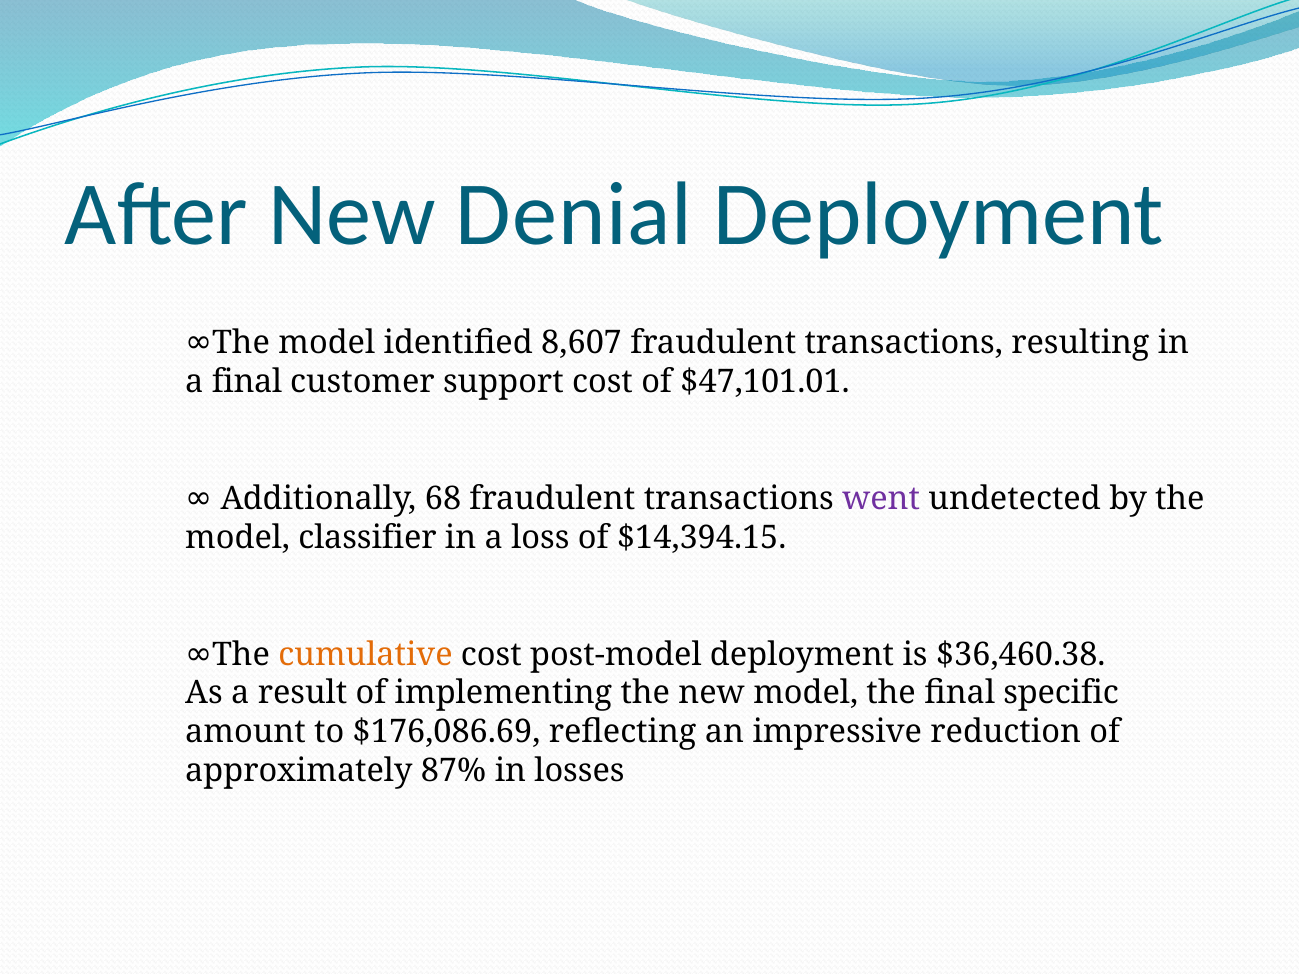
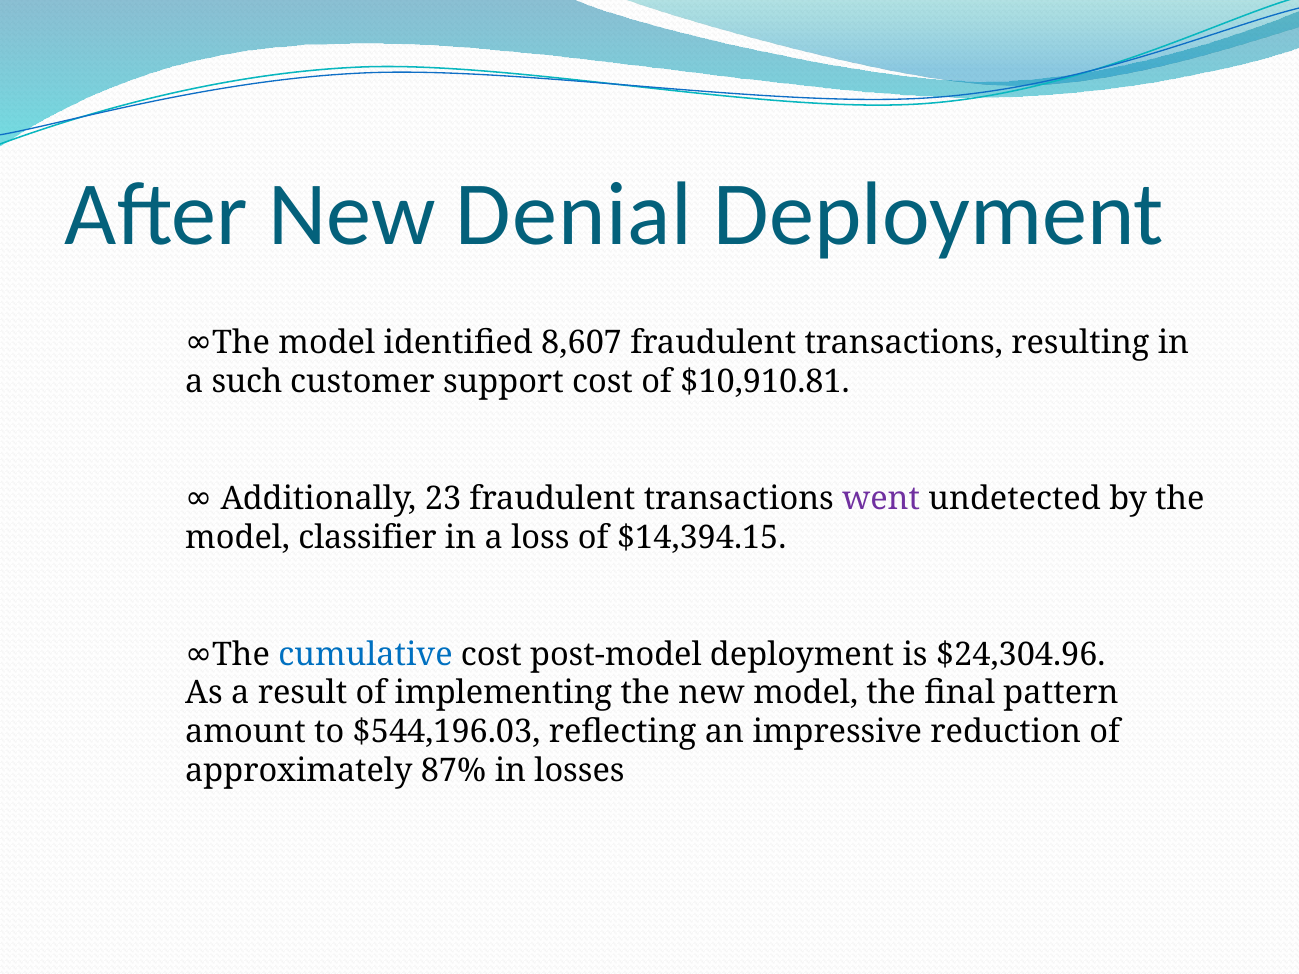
a final: final -> such
$47,101.01: $47,101.01 -> $10,910.81
68: 68 -> 23
cumulative colour: orange -> blue
$36,460.38: $36,460.38 -> $24,304.96
specific: specific -> pattern
$176,086.69: $176,086.69 -> $544,196.03
